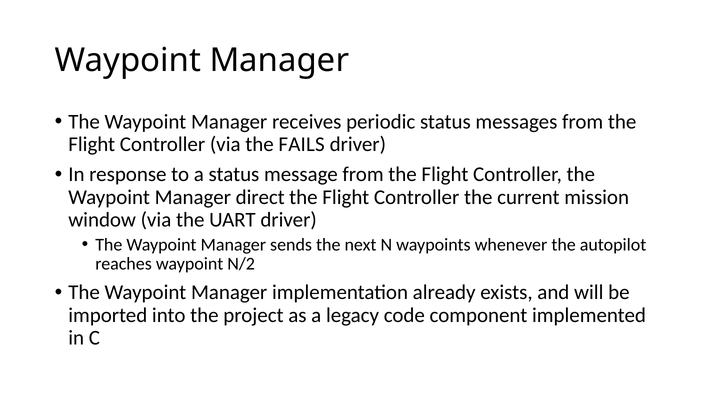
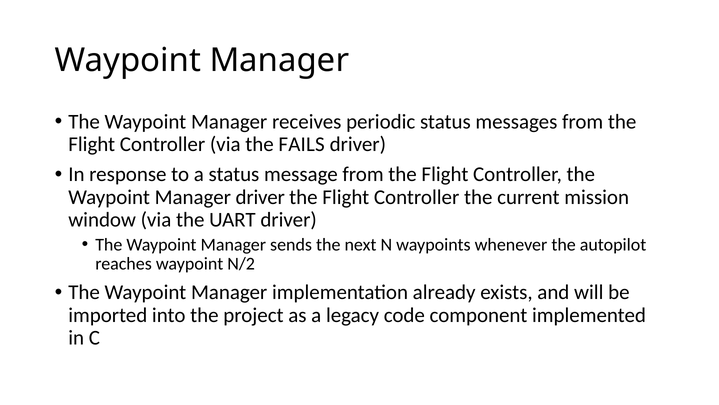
Manager direct: direct -> driver
